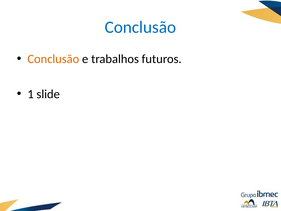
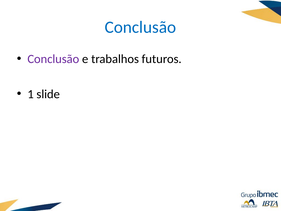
Conclusão at (53, 59) colour: orange -> purple
